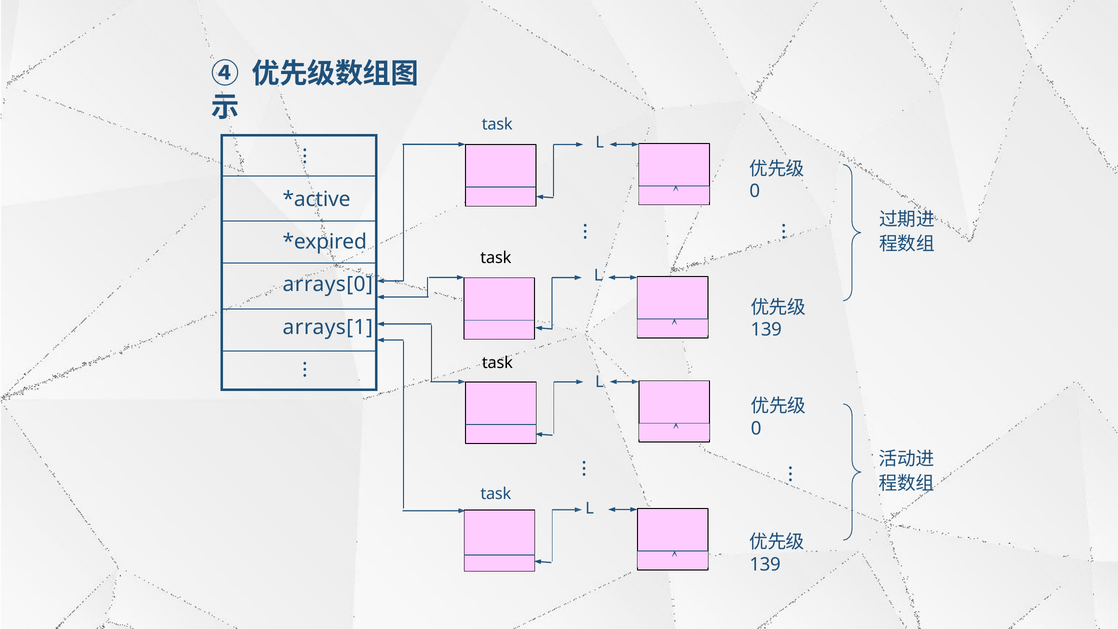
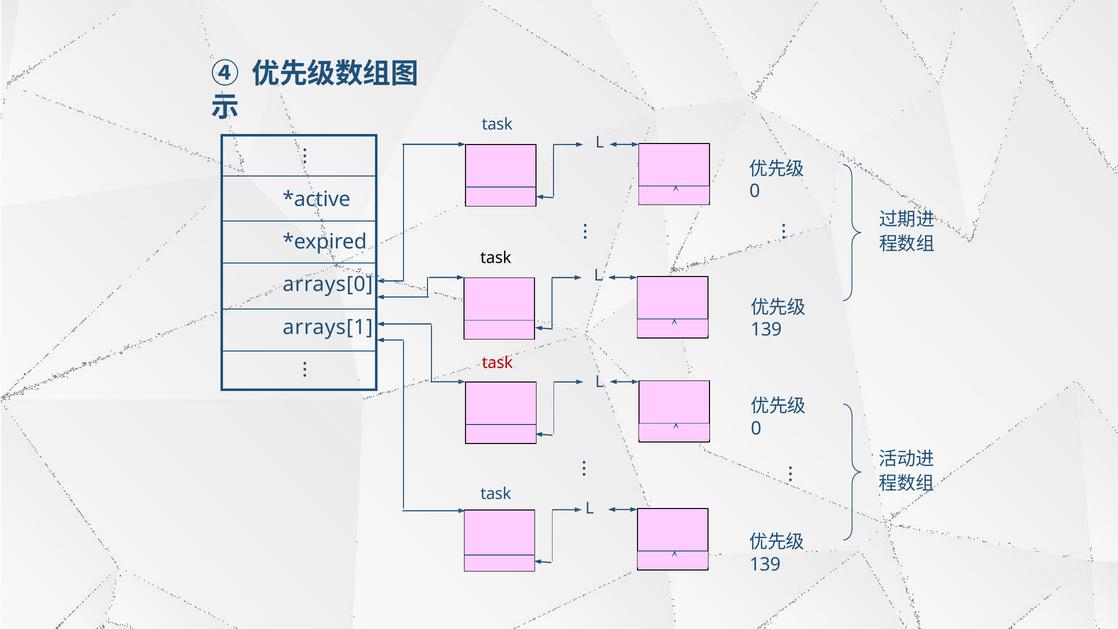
task at (497, 363) colour: black -> red
